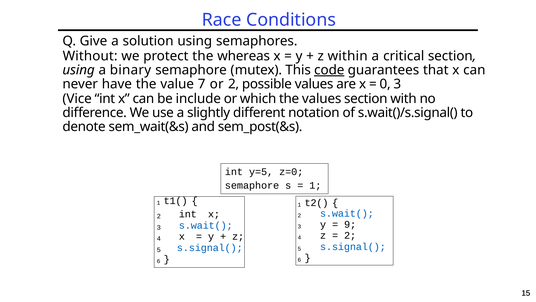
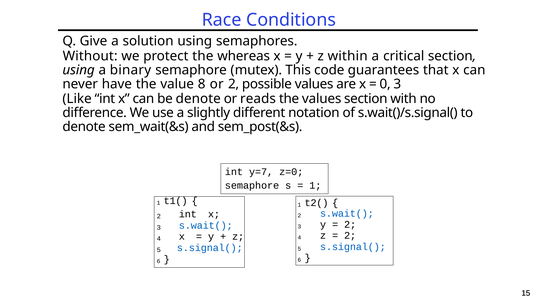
code underline: present -> none
7: 7 -> 8
Vice: Vice -> Like
be include: include -> denote
which: which -> reads
y=5: y=5 -> y=7
9 at (350, 224): 9 -> 2
